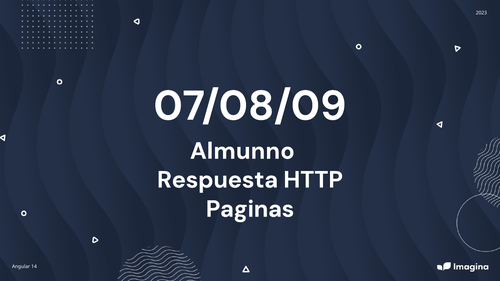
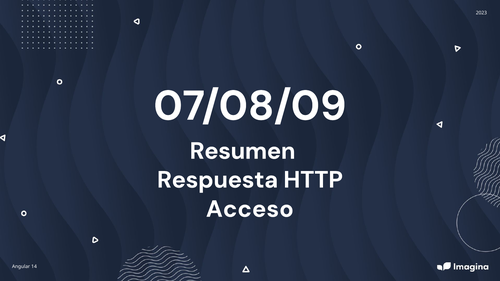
Almunno: Almunno -> Resumen
Paginas: Paginas -> Acceso
